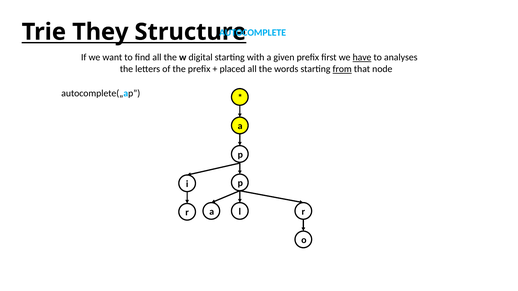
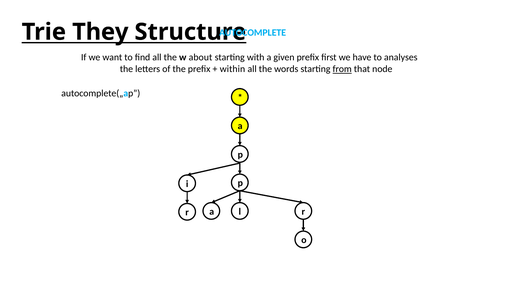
digital: digital -> about
have underline: present -> none
placed: placed -> within
